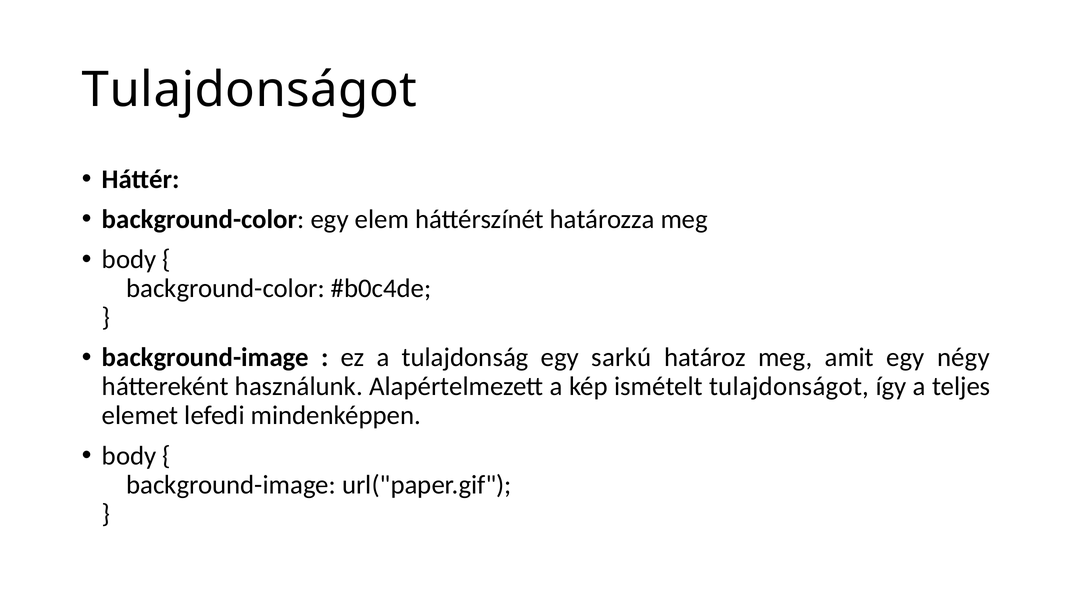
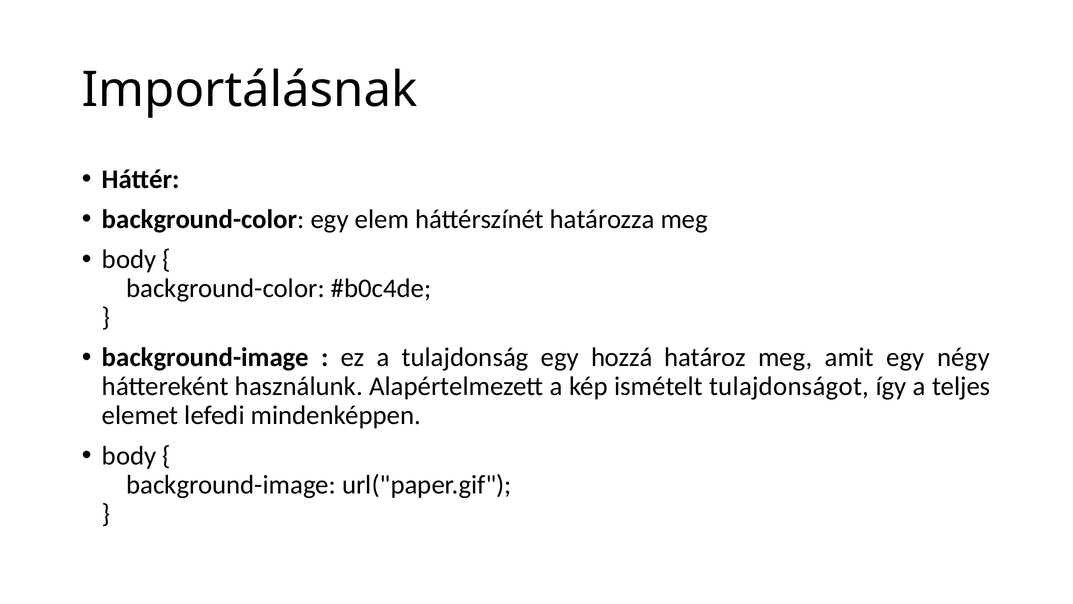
Tulajdonságot at (249, 90): Tulajdonságot -> Importálásnak
sarkú: sarkú -> hozzá
